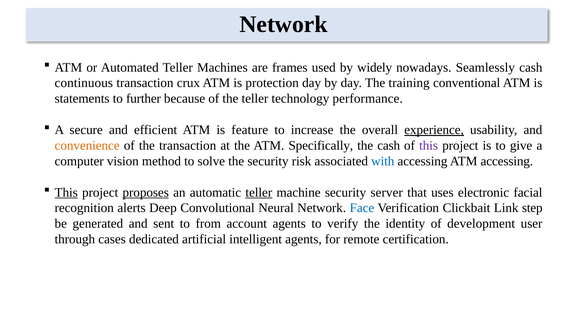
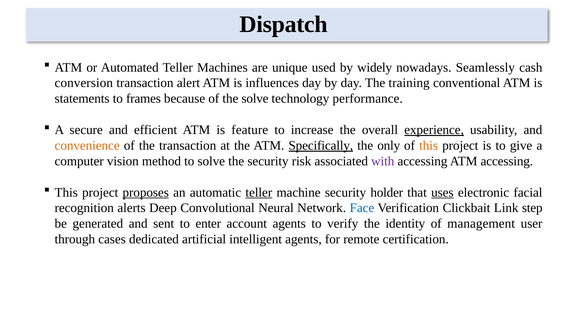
Network at (284, 24): Network -> Dispatch
frames: frames -> unique
continuous: continuous -> conversion
crux: crux -> alert
protection: protection -> influences
further: further -> frames
the teller: teller -> solve
Specifically underline: none -> present
the cash: cash -> only
this at (429, 146) colour: purple -> orange
with colour: blue -> purple
This at (66, 192) underline: present -> none
server: server -> holder
uses underline: none -> present
from: from -> enter
development: development -> management
